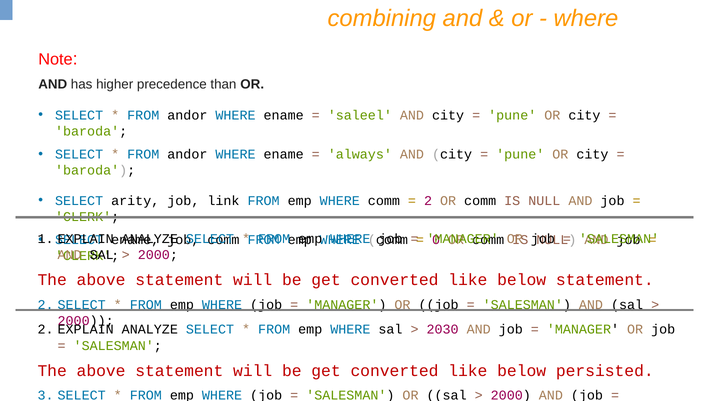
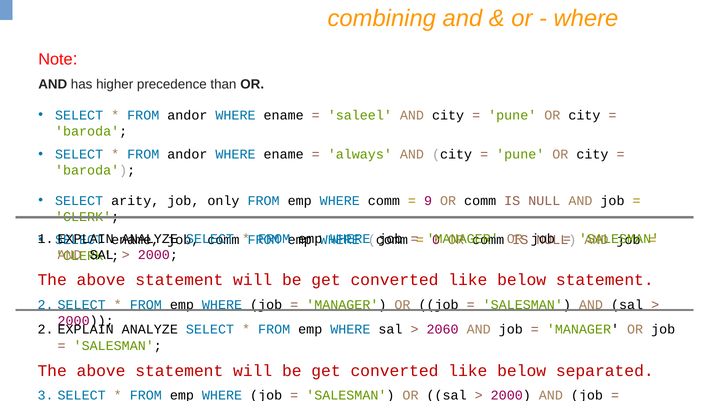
link: link -> only
2 at (428, 201): 2 -> 9
2030: 2030 -> 2060
persisted: persisted -> separated
